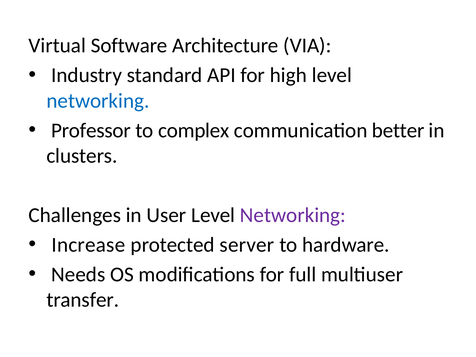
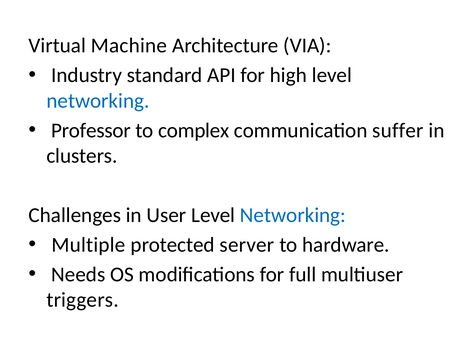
Software: Software -> Machine
better: better -> suffer
Networking at (293, 215) colour: purple -> blue
Increase: Increase -> Multiple
transfer: transfer -> triggers
